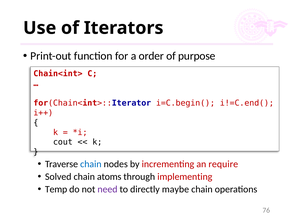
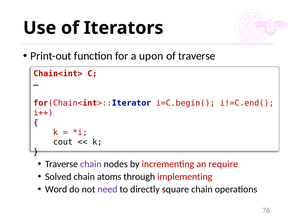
order: order -> upon
of purpose: purpose -> traverse
chain at (91, 164) colour: blue -> purple
Temp: Temp -> Word
maybe: maybe -> square
